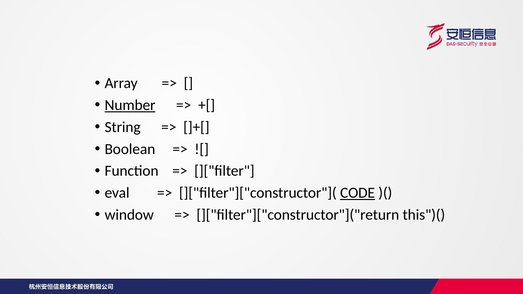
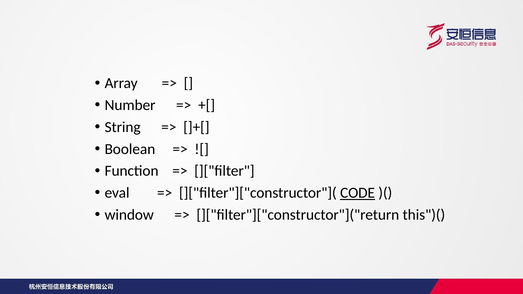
Number underline: present -> none
